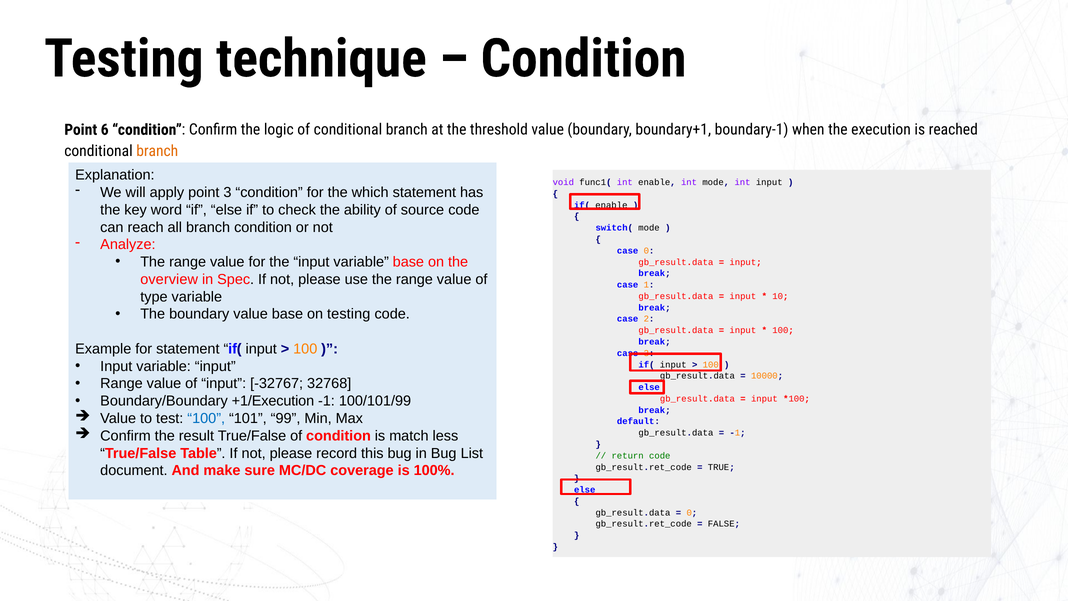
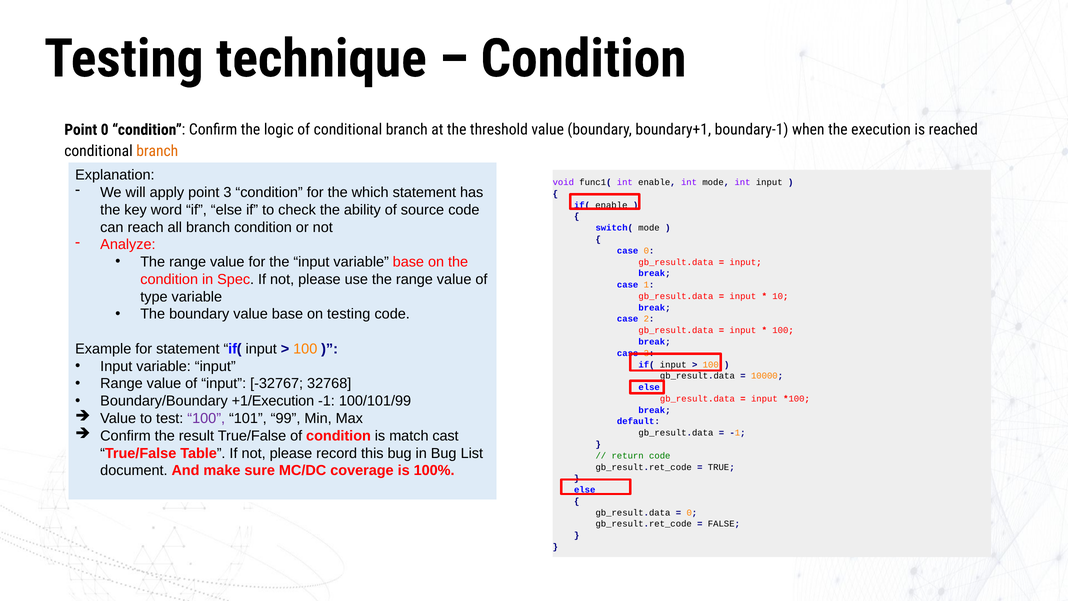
Point 6: 6 -> 0
overview at (169, 279): overview -> condition
100 at (206, 418) colour: blue -> purple
less: less -> cast
